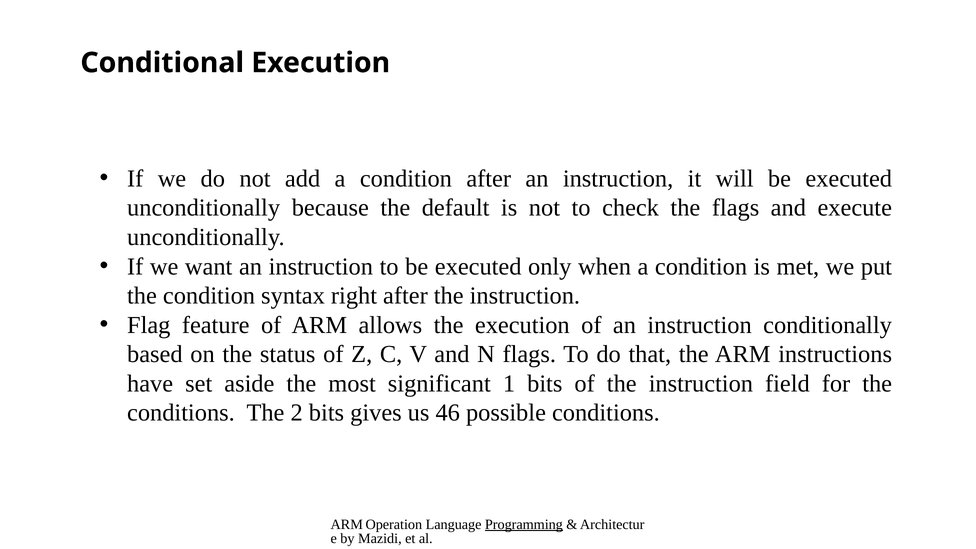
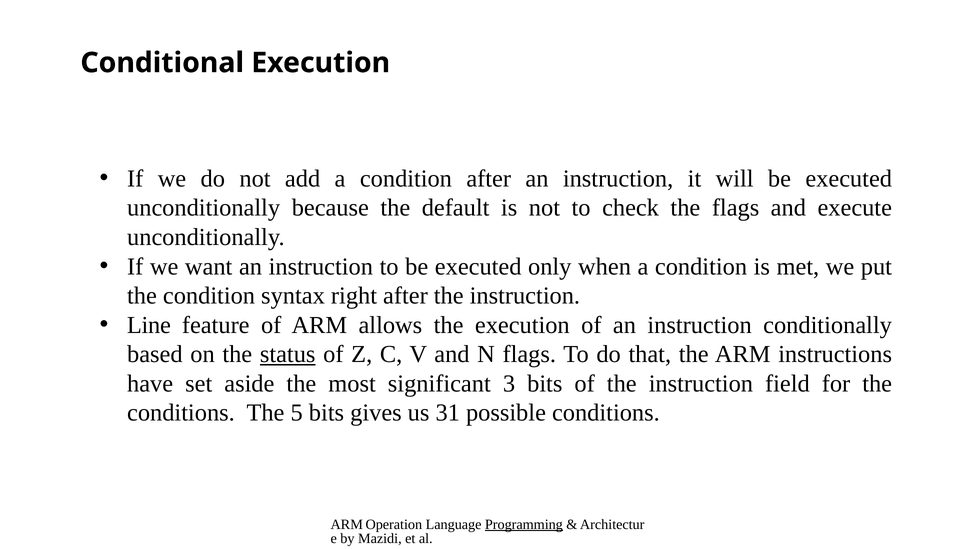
Flag: Flag -> Line
status underline: none -> present
1: 1 -> 3
2: 2 -> 5
46: 46 -> 31
